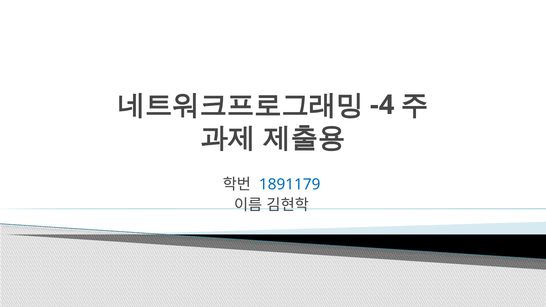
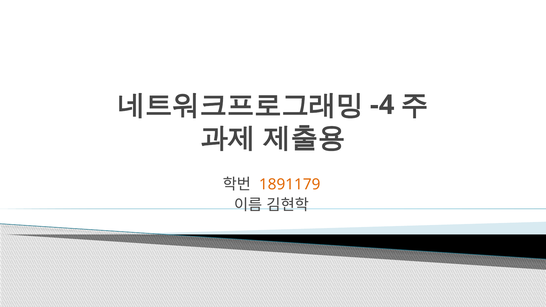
1891179 colour: blue -> orange
